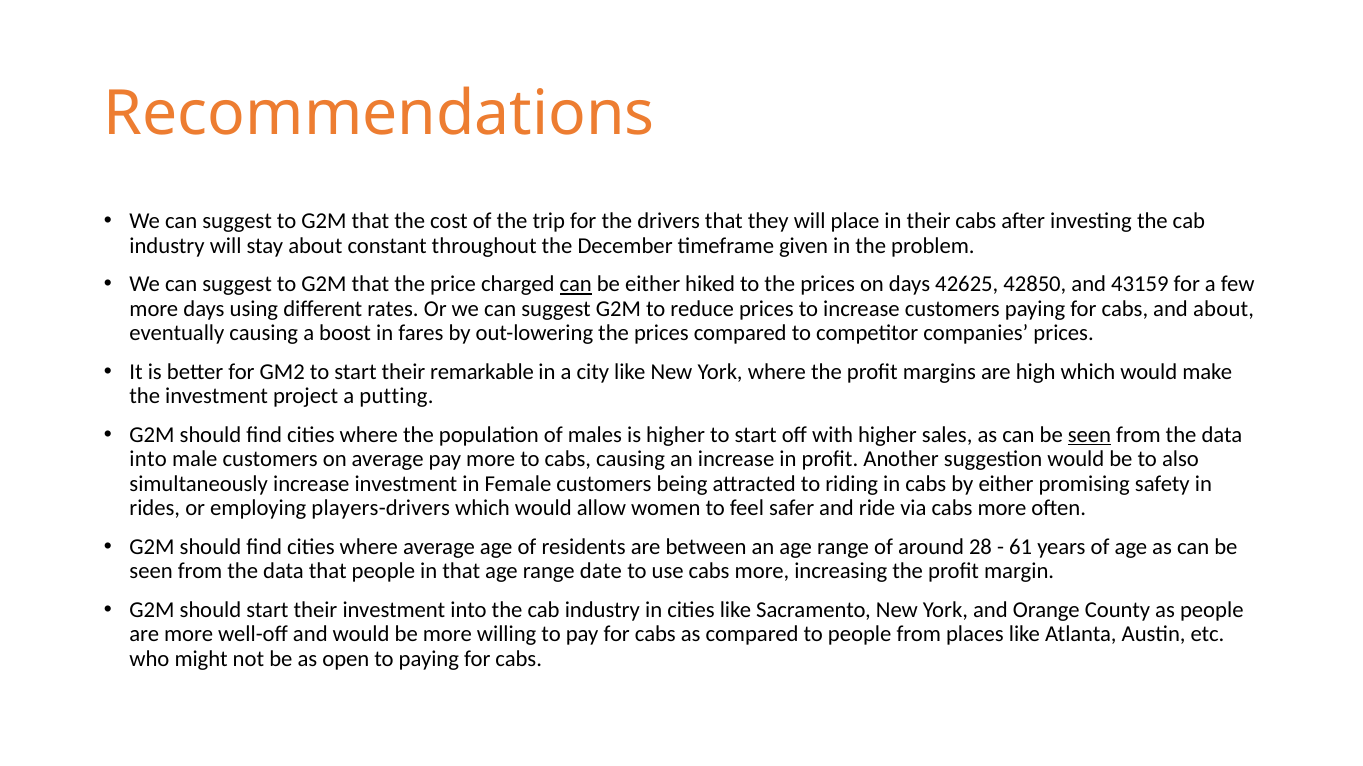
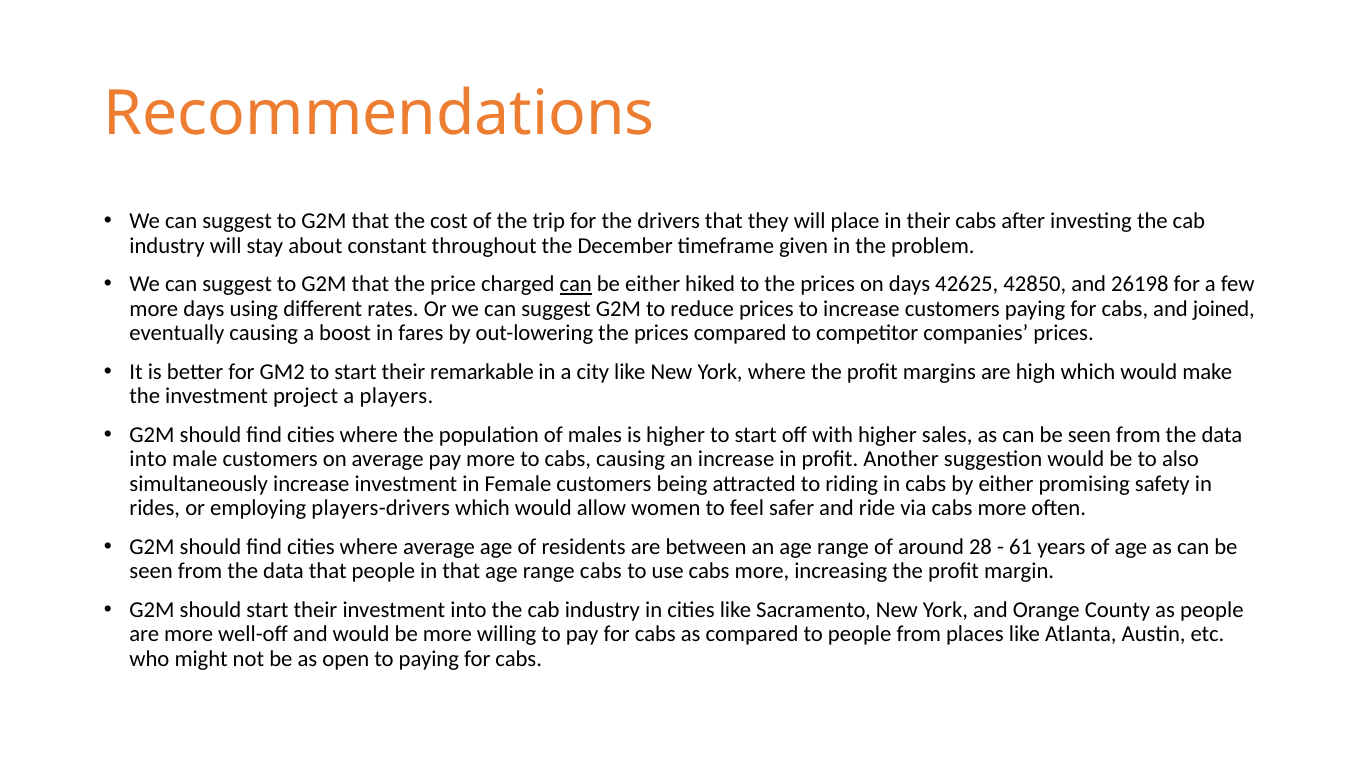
43159: 43159 -> 26198
and about: about -> joined
putting: putting -> players
seen at (1089, 435) underline: present -> none
range date: date -> cabs
